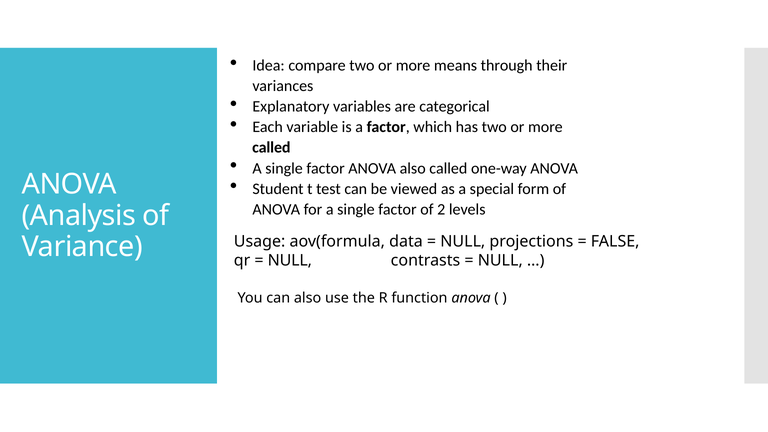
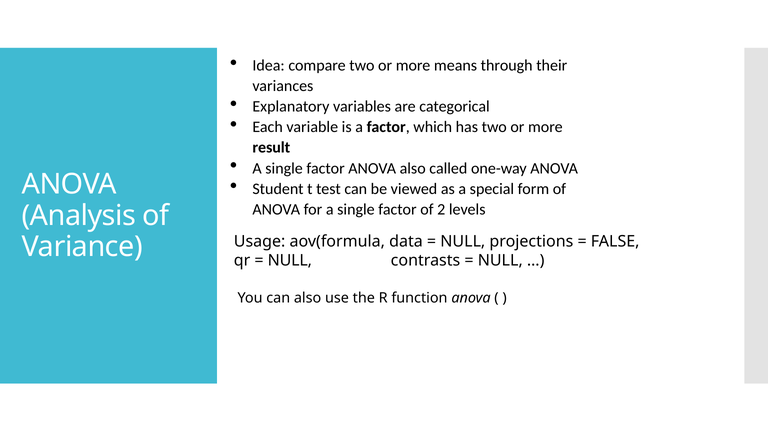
called at (271, 148): called -> result
